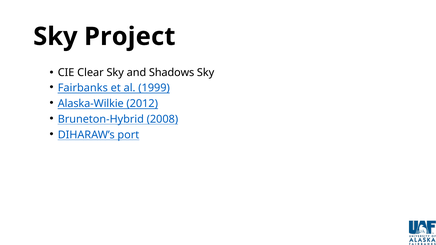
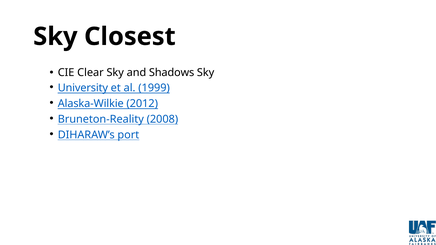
Project: Project -> Closest
Fairbanks: Fairbanks -> University
Bruneton-Hybrid: Bruneton-Hybrid -> Bruneton-Reality
